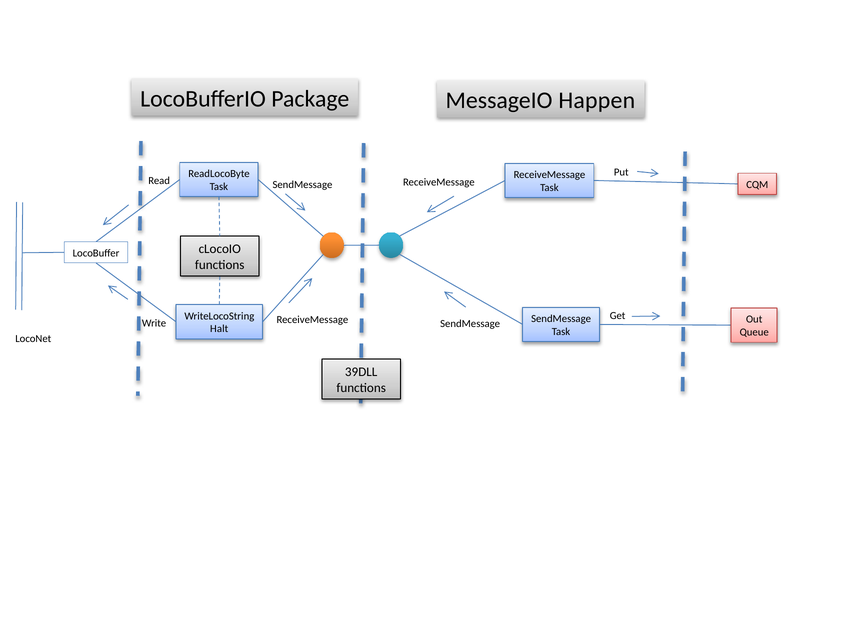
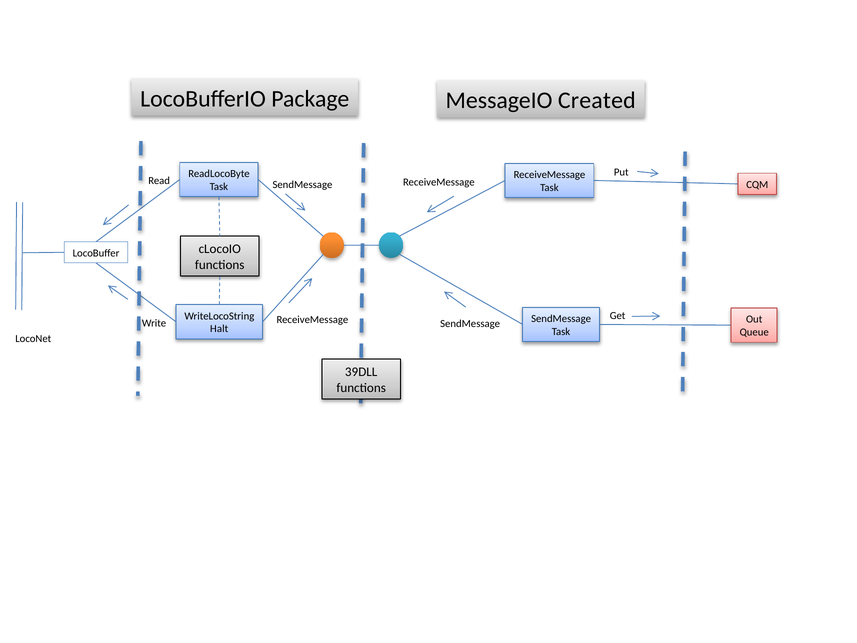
Happen: Happen -> Created
